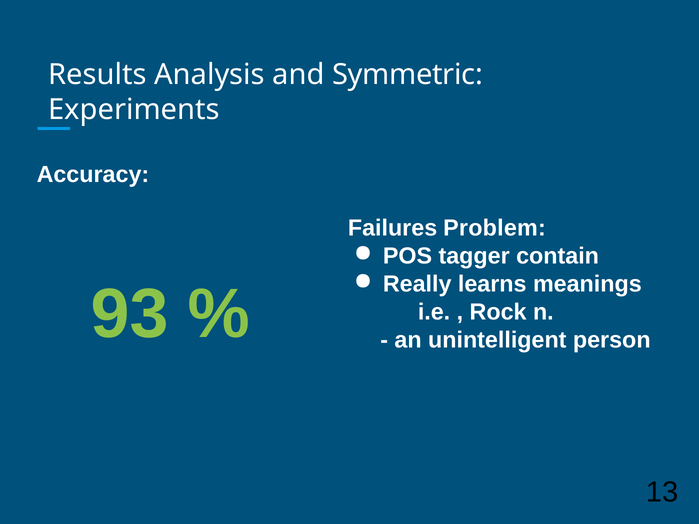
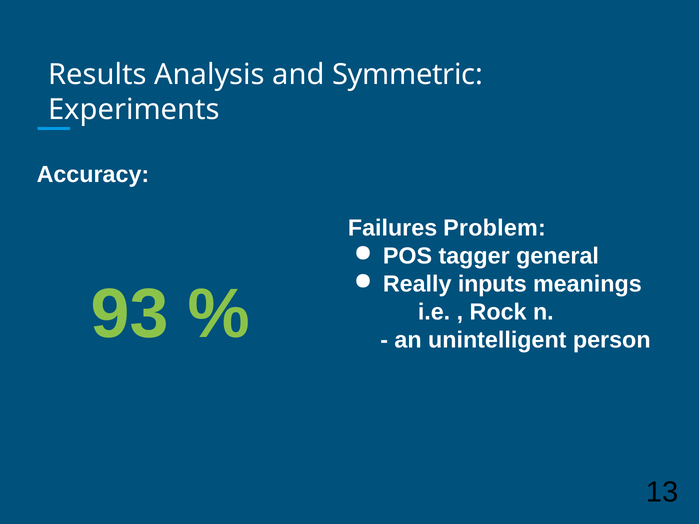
contain: contain -> general
learns: learns -> inputs
